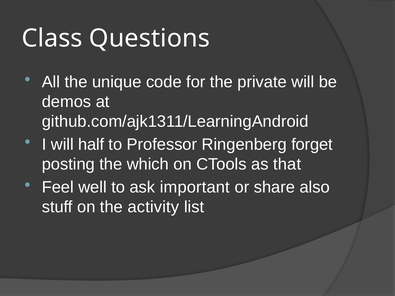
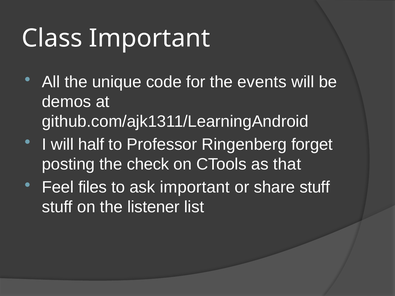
Class Questions: Questions -> Important
private: private -> events
which: which -> check
well: well -> files
share also: also -> stuff
activity: activity -> listener
